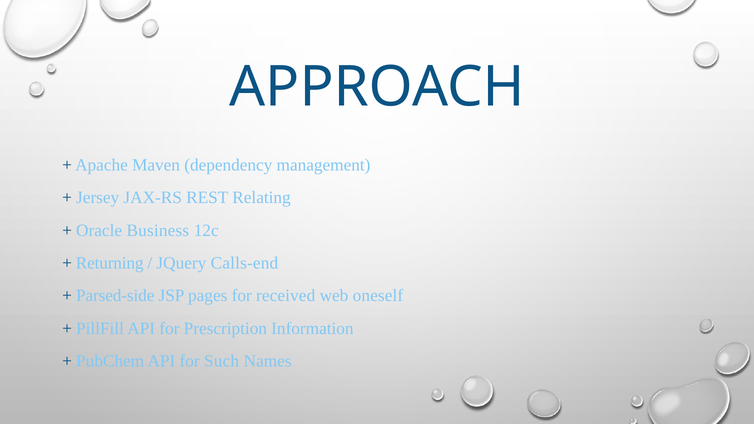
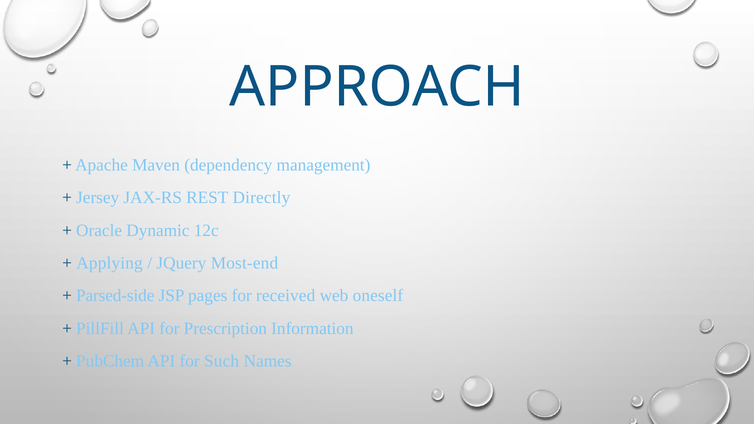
Relating: Relating -> Directly
Business: Business -> Dynamic
Returning: Returning -> Applying
Calls-end: Calls-end -> Most-end
